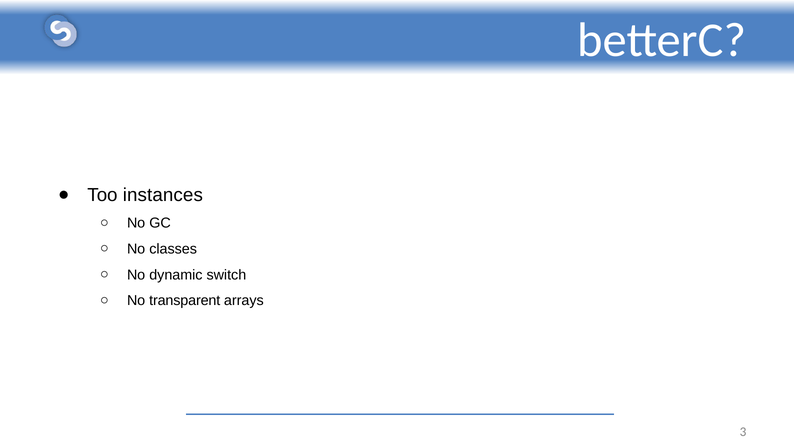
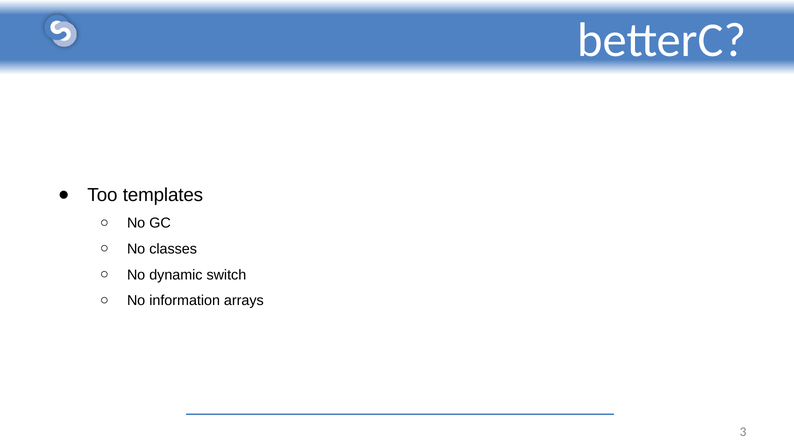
instances: instances -> templates
transparent: transparent -> information
